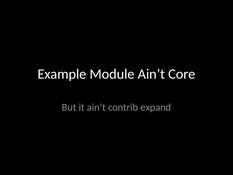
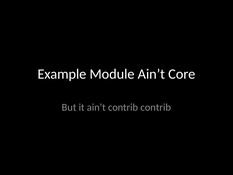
contrib expand: expand -> contrib
